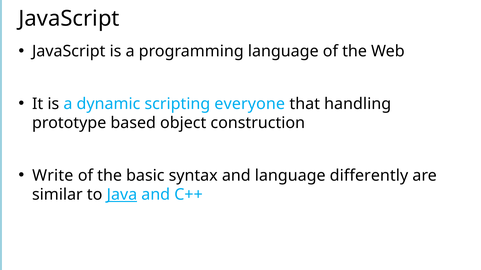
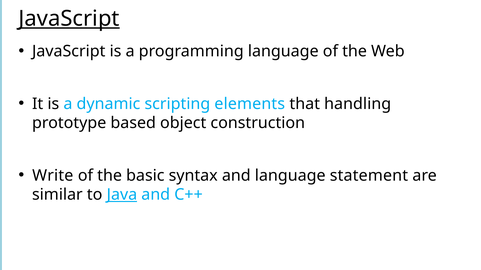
JavaScript at (69, 19) underline: none -> present
everyone: everyone -> elements
differently: differently -> statement
